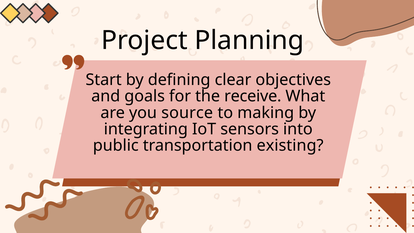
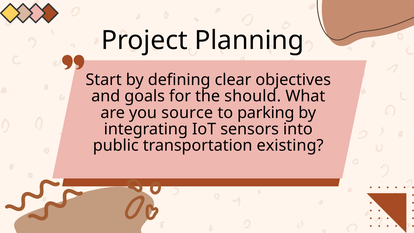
receive: receive -> should
making: making -> parking
